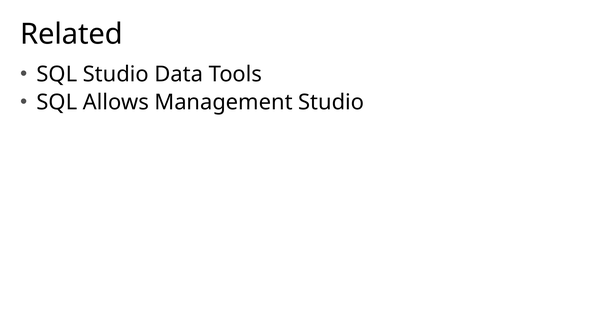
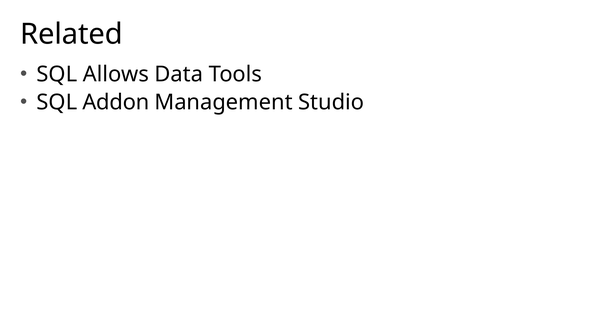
SQL Studio: Studio -> Allows
Allows: Allows -> Addon
